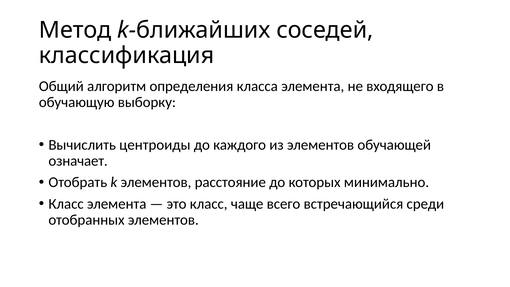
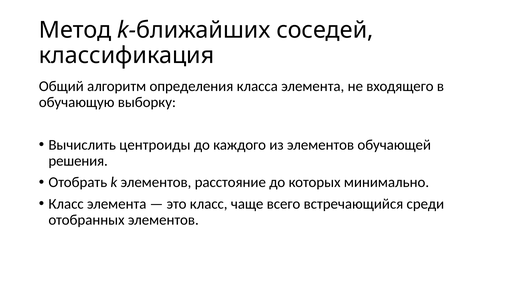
означает: означает -> решения
